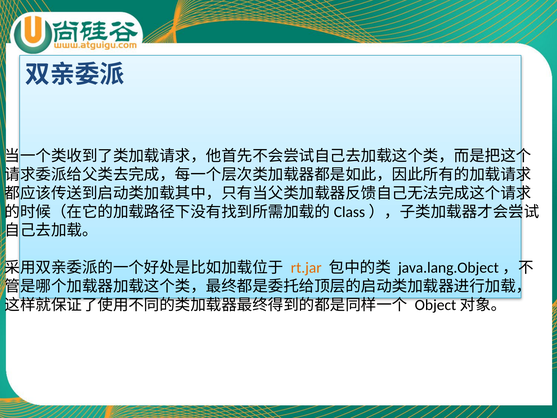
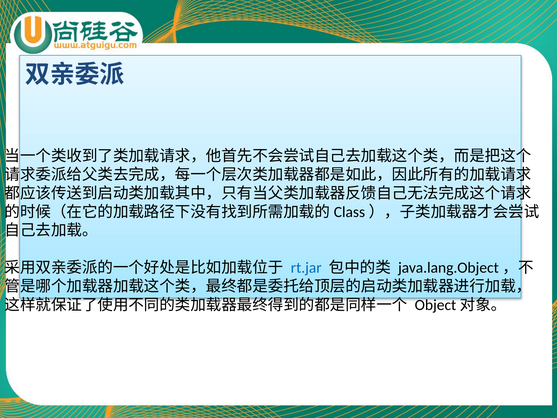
rt.jar colour: orange -> blue
